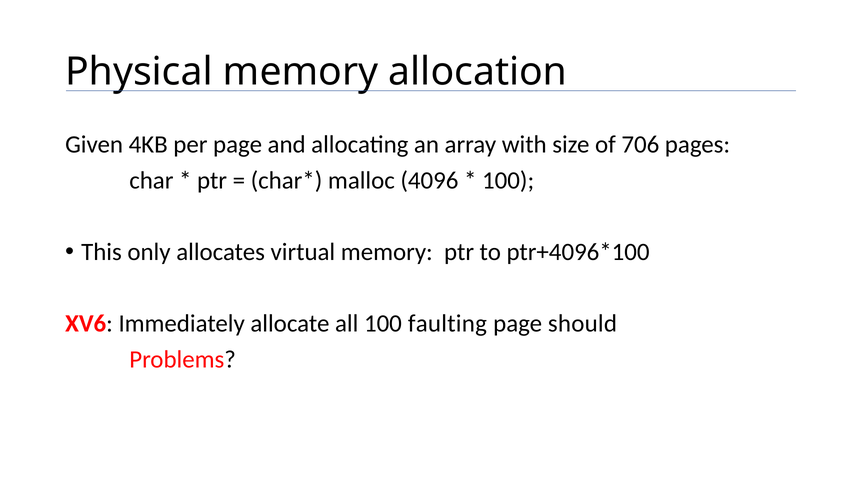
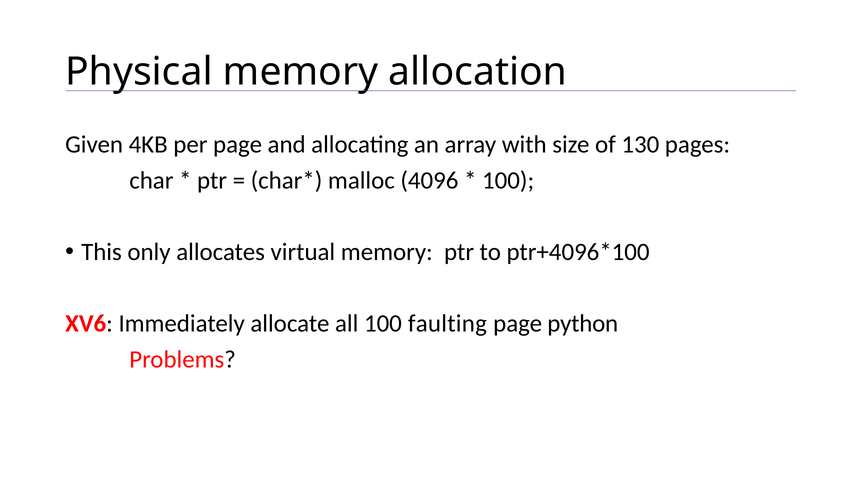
706: 706 -> 130
should: should -> python
